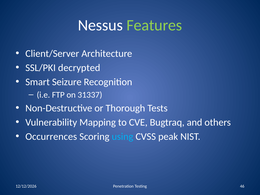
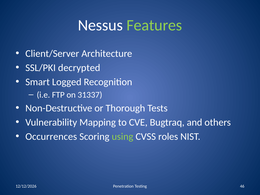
Seizure: Seizure -> Logged
using colour: light blue -> light green
peak: peak -> roles
